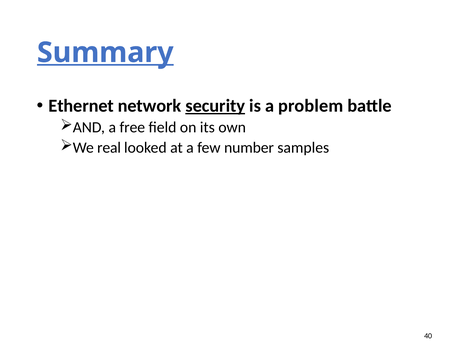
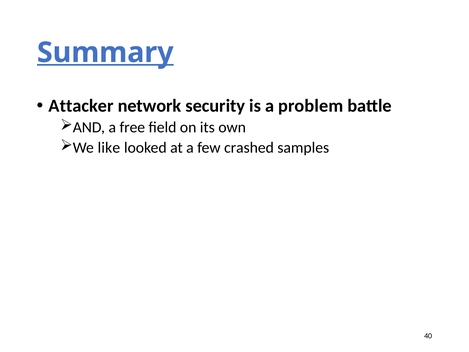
Ethernet: Ethernet -> Attacker
security underline: present -> none
real: real -> like
number: number -> crashed
